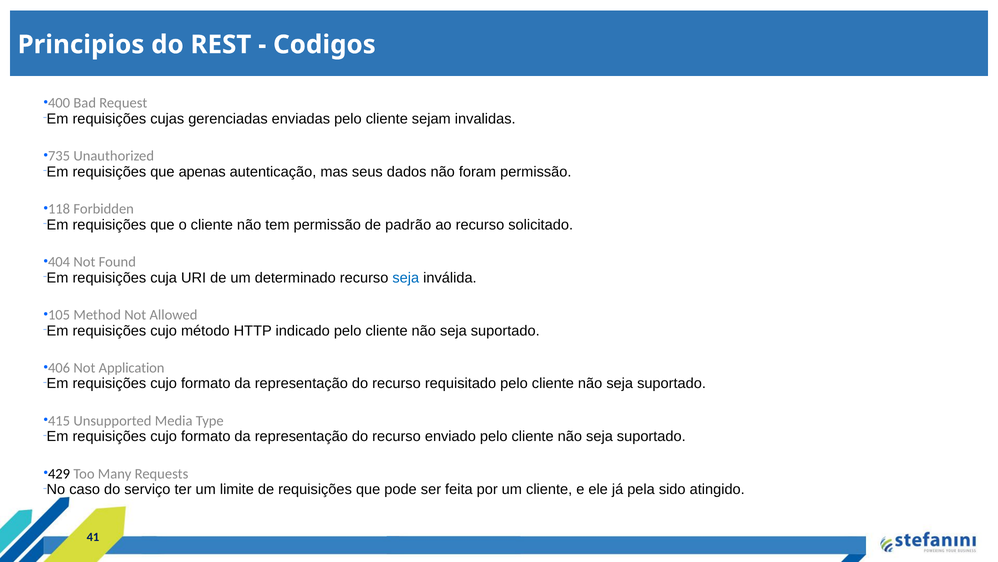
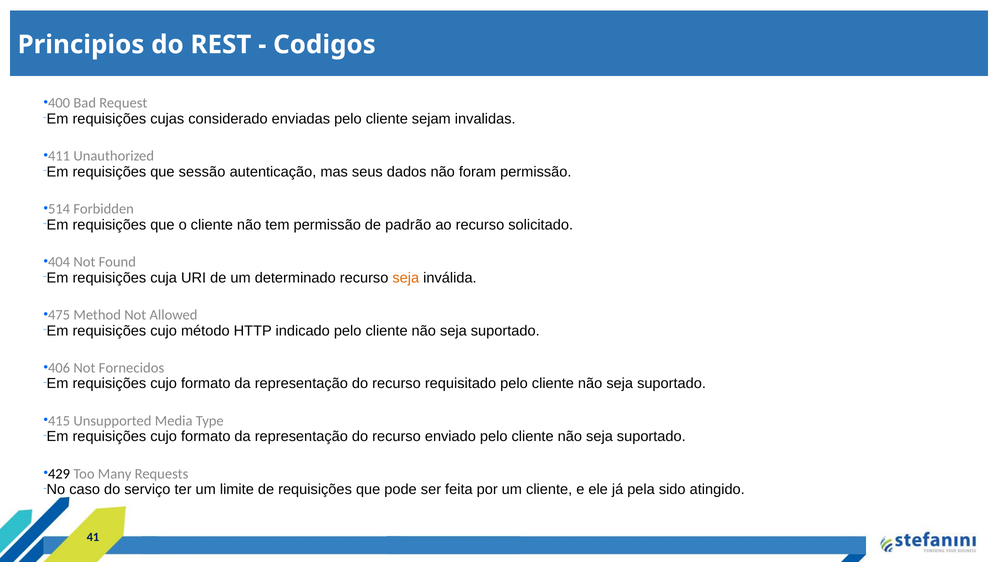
gerenciadas: gerenciadas -> considerado
735: 735 -> 411
apenas: apenas -> sessão
118: 118 -> 514
seja at (406, 277) colour: blue -> orange
105: 105 -> 475
Application: Application -> Fornecidos
